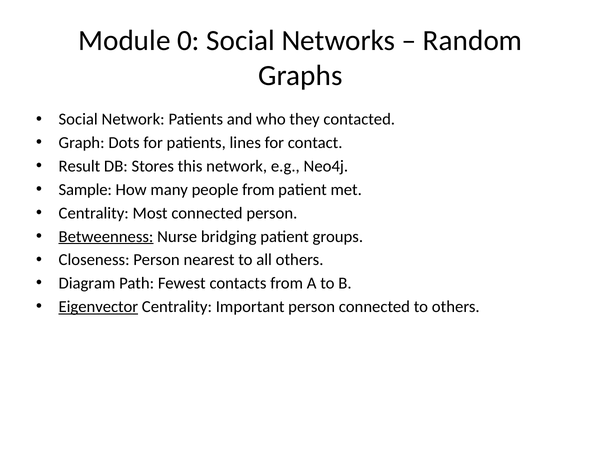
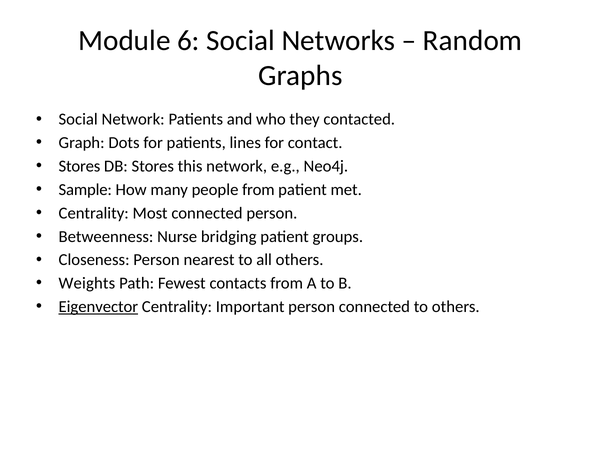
0: 0 -> 6
Result at (79, 166): Result -> Stores
Betweenness underline: present -> none
Diagram: Diagram -> Weights
